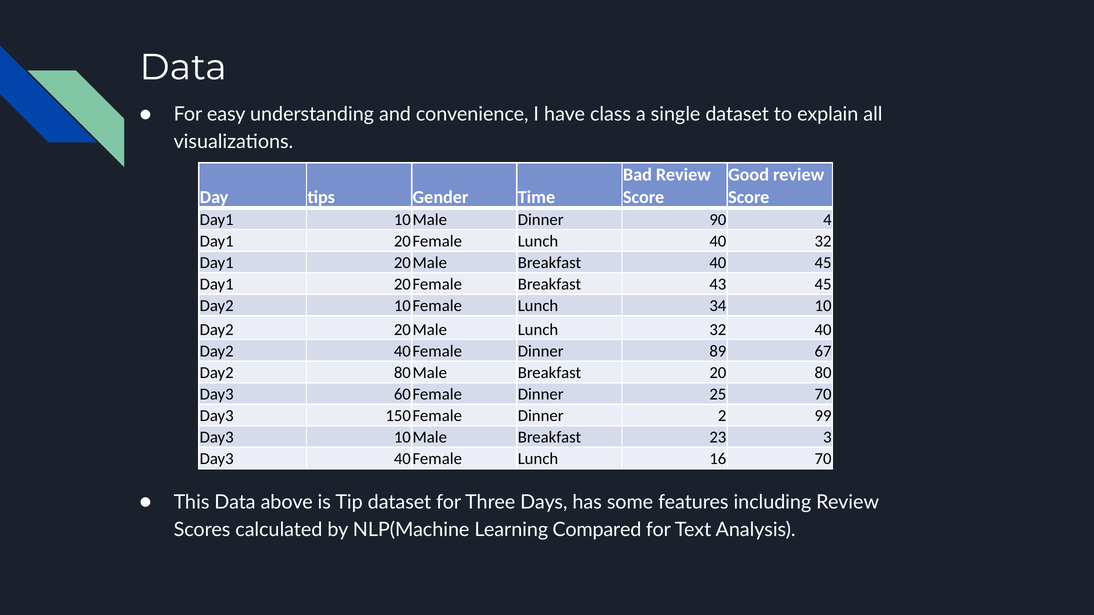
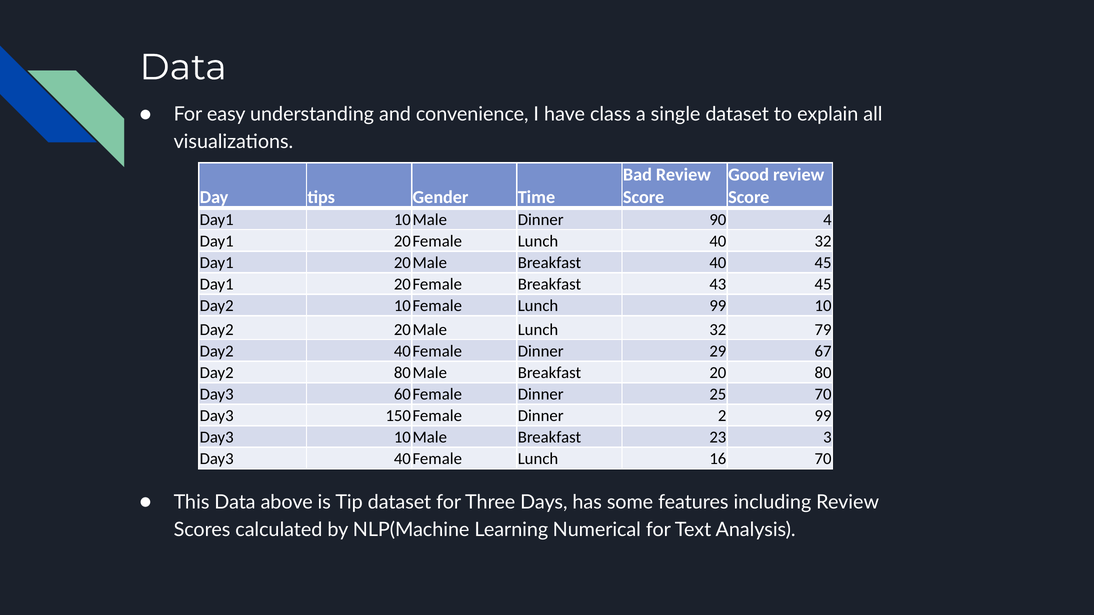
Lunch 34: 34 -> 99
32 40: 40 -> 79
89: 89 -> 29
Compared: Compared -> Numerical
